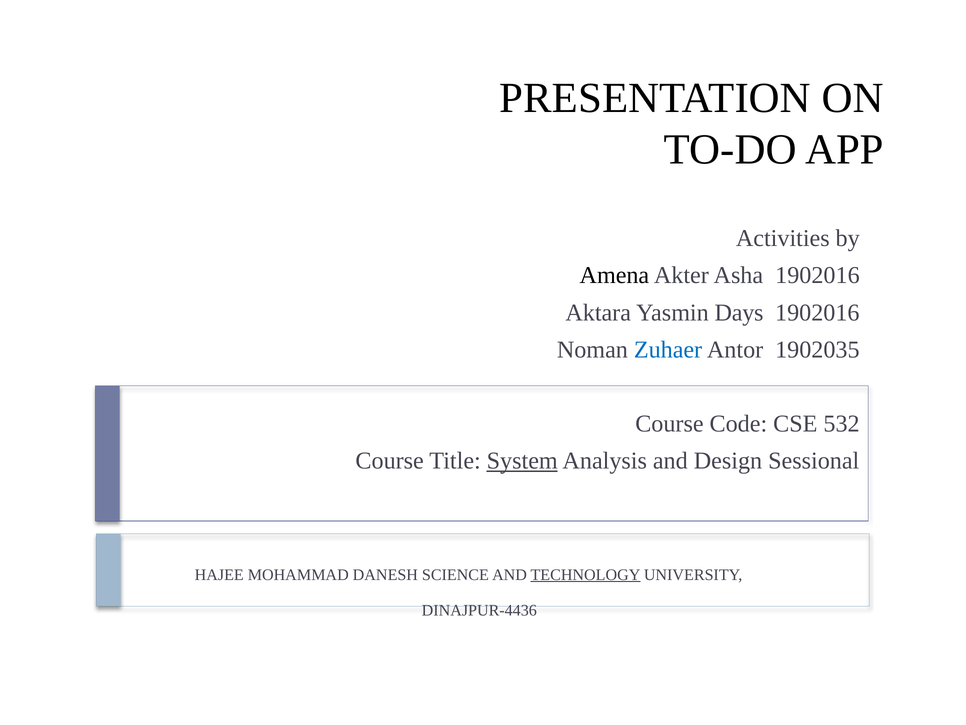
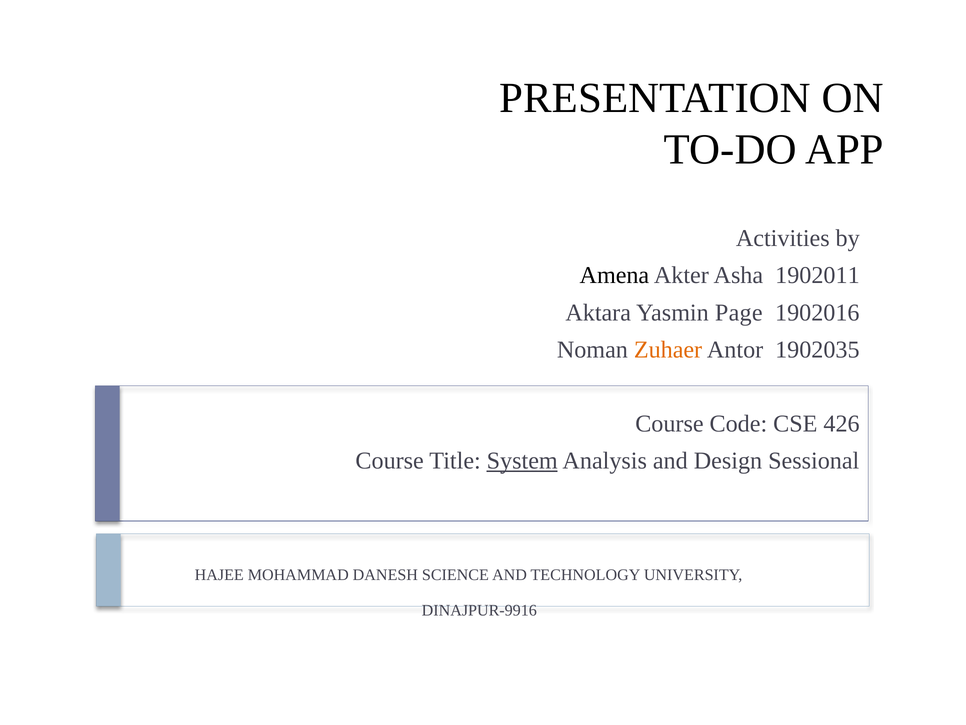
Asha 1902016: 1902016 -> 1902011
Days: Days -> Page
Zuhaer colour: blue -> orange
532: 532 -> 426
TECHNOLOGY underline: present -> none
DINAJPUR-4436: DINAJPUR-4436 -> DINAJPUR-9916
